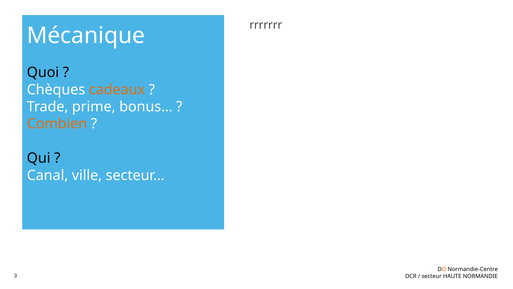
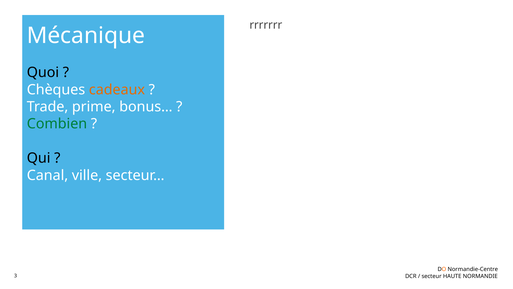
Combien colour: orange -> green
